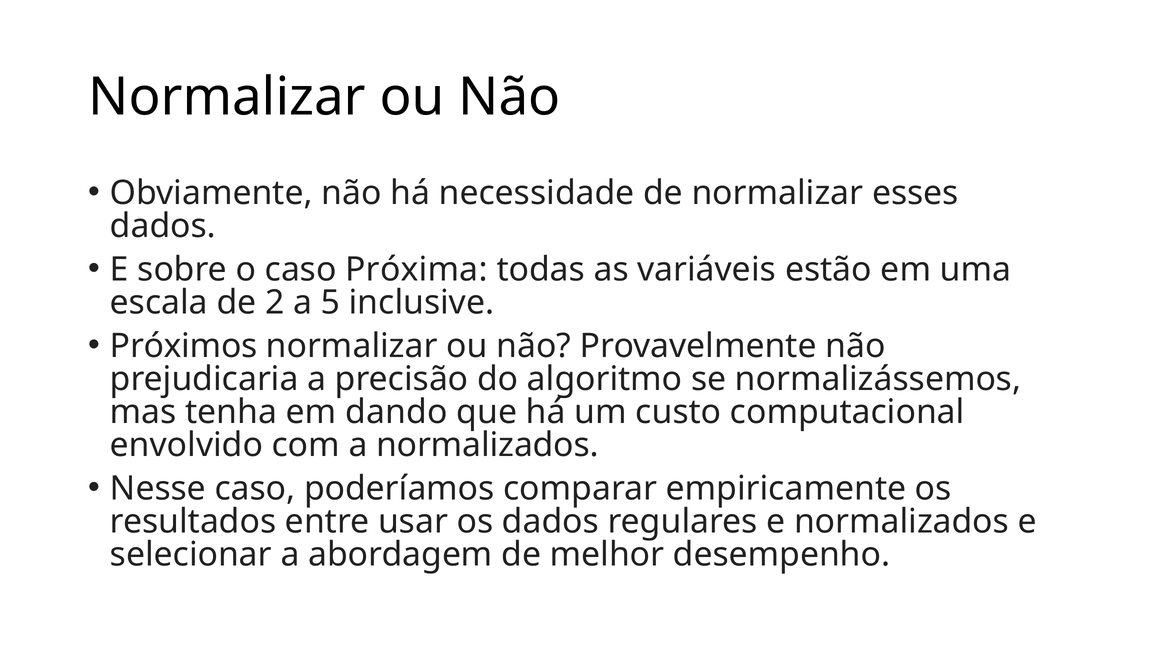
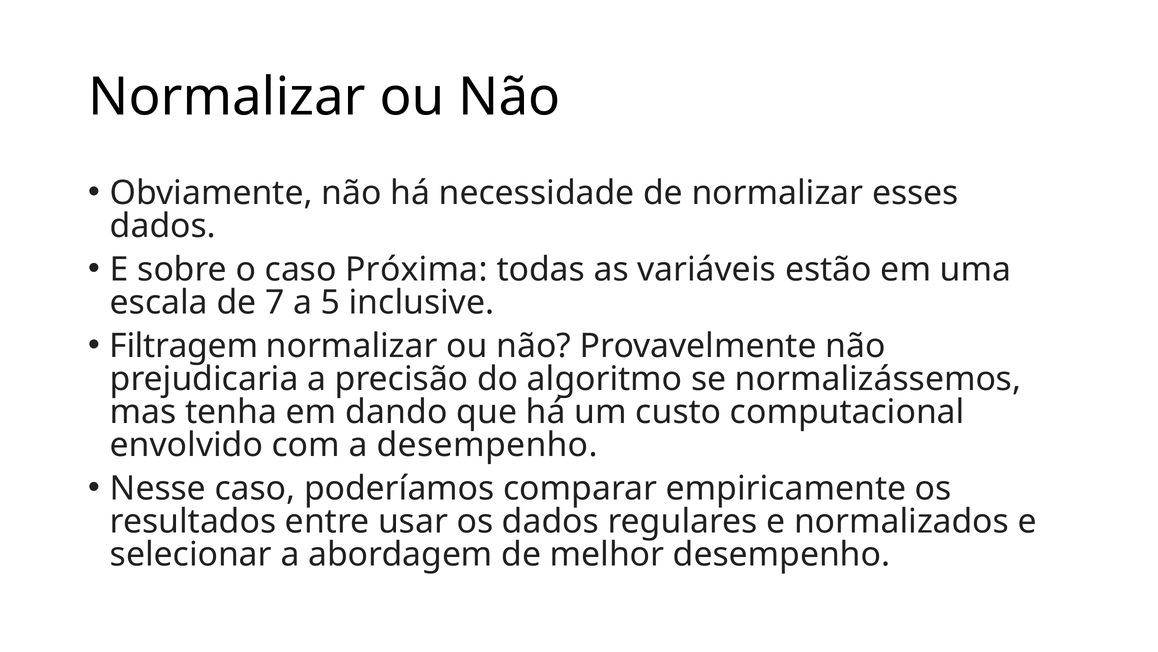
2: 2 -> 7
Próximos: Próximos -> Filtragem
a normalizados: normalizados -> desempenho
